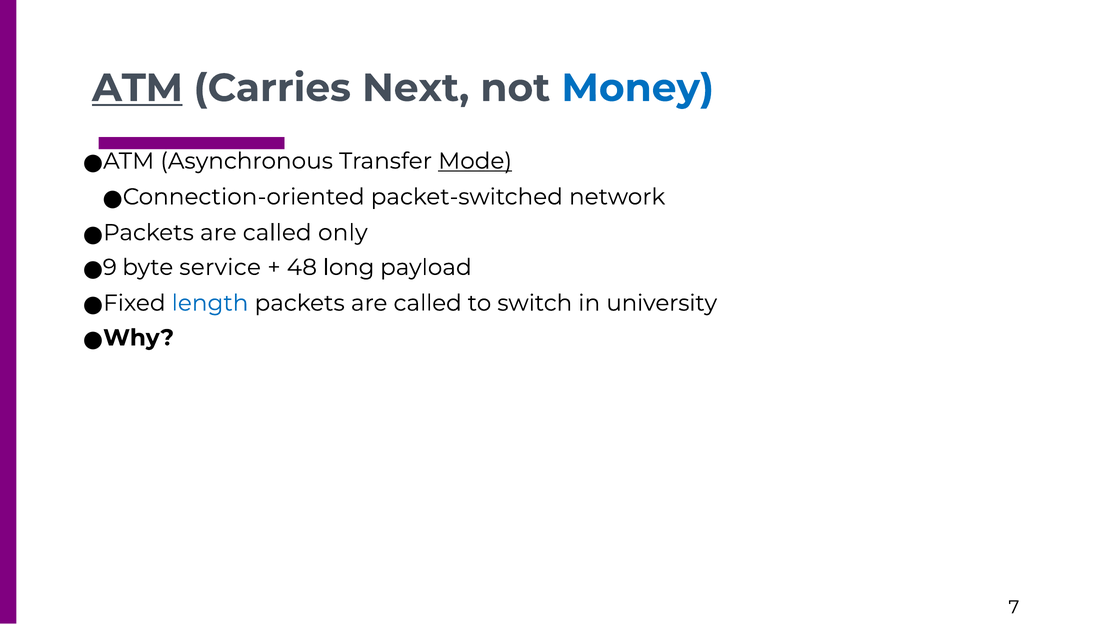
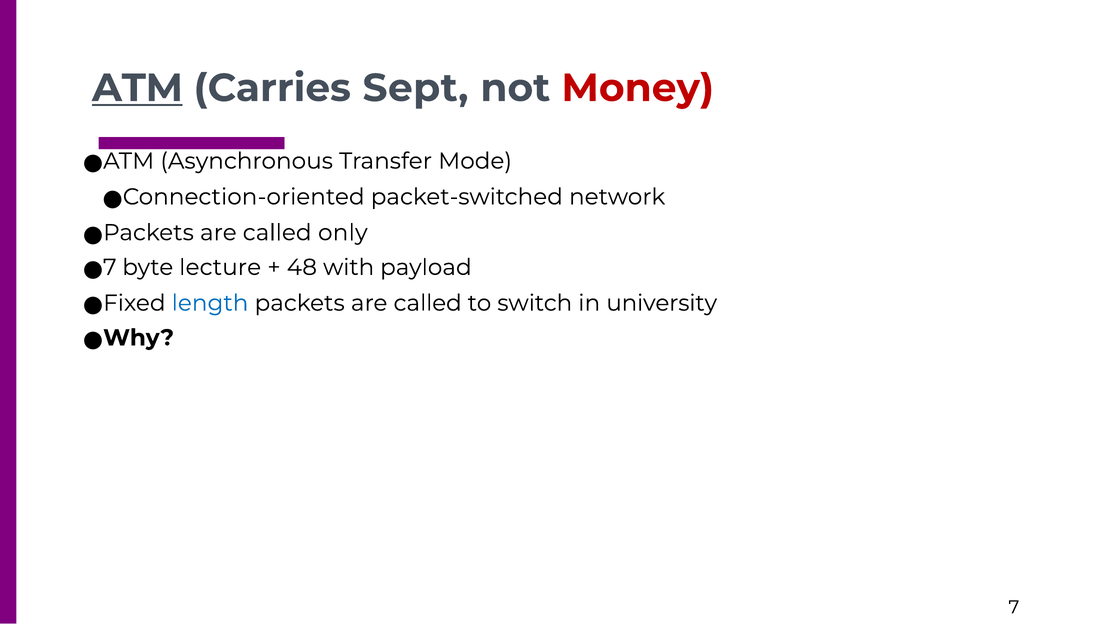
Next: Next -> Sept
Money colour: blue -> red
Mode underline: present -> none
9 at (110, 267): 9 -> 7
service: service -> lecture
long: long -> with
